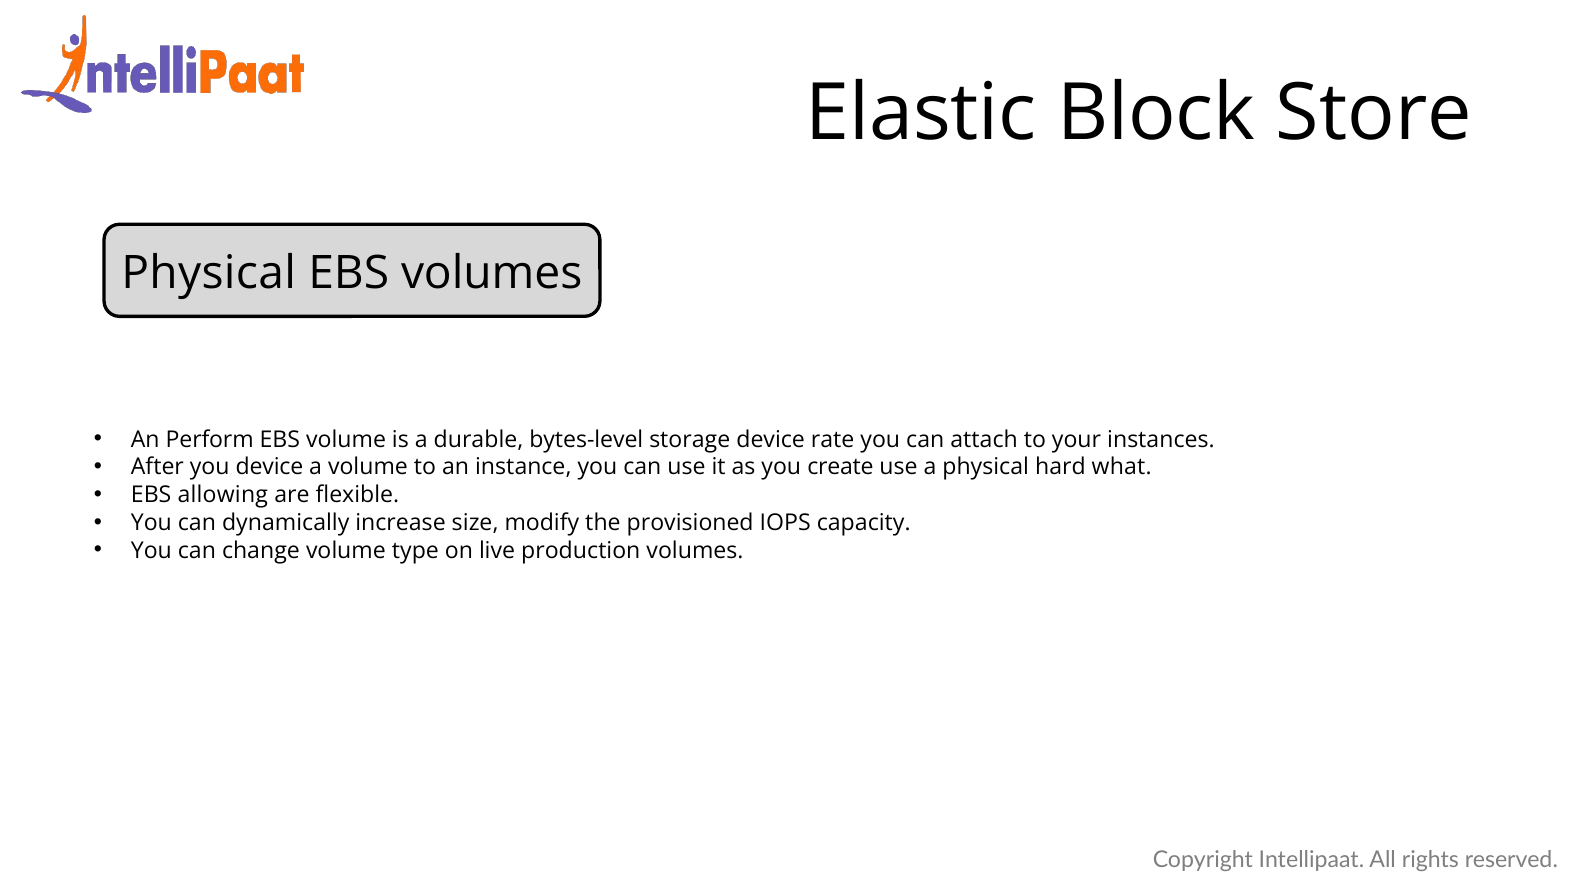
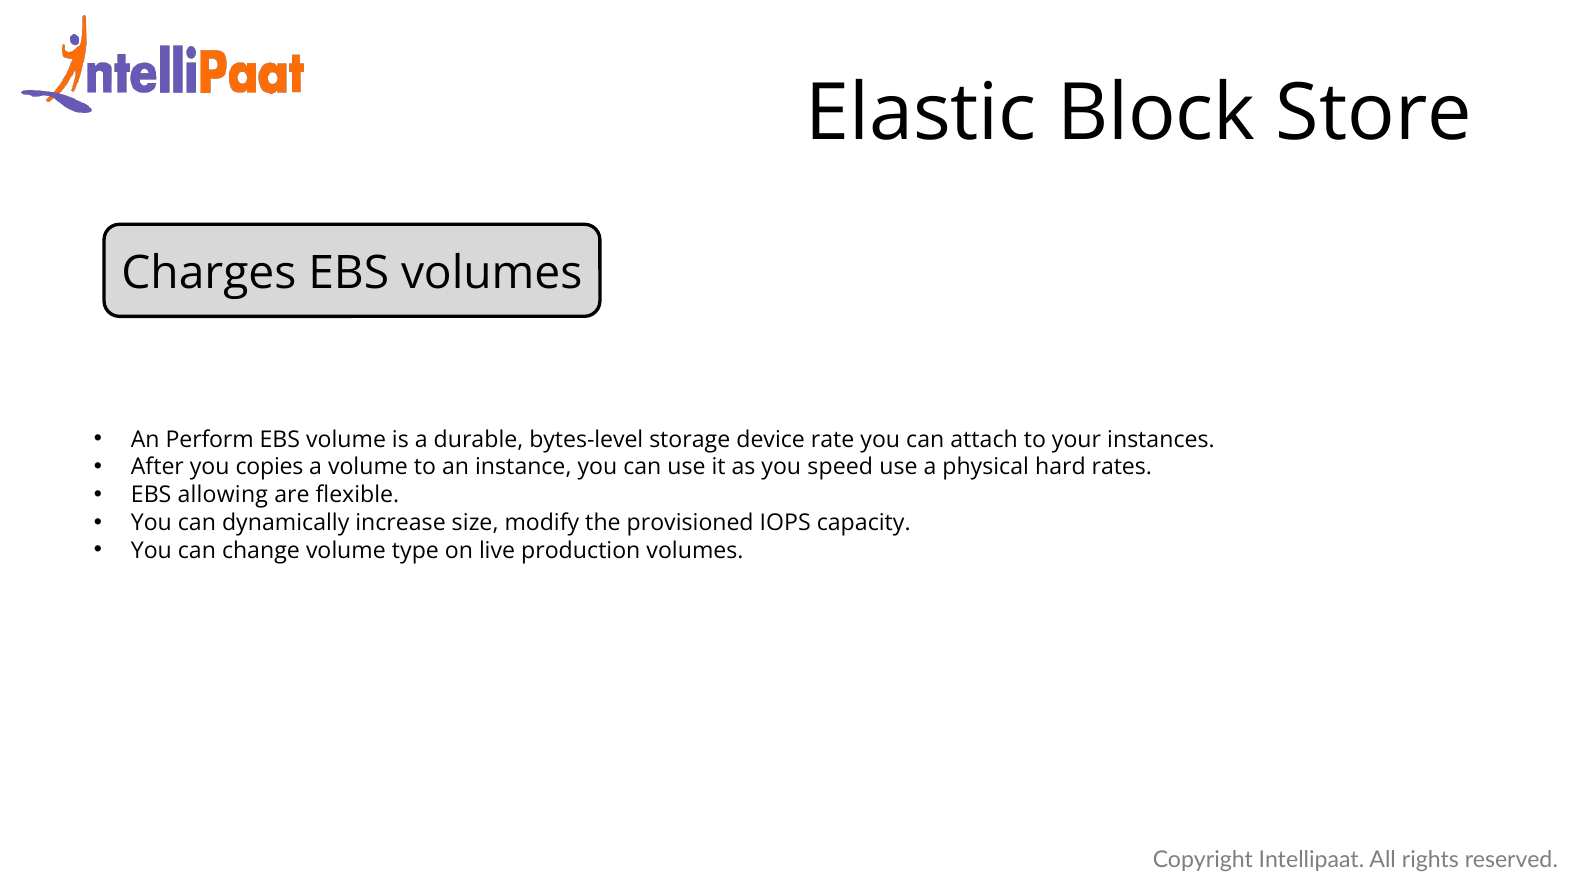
Physical at (209, 274): Physical -> Charges
you device: device -> copies
create: create -> speed
what: what -> rates
